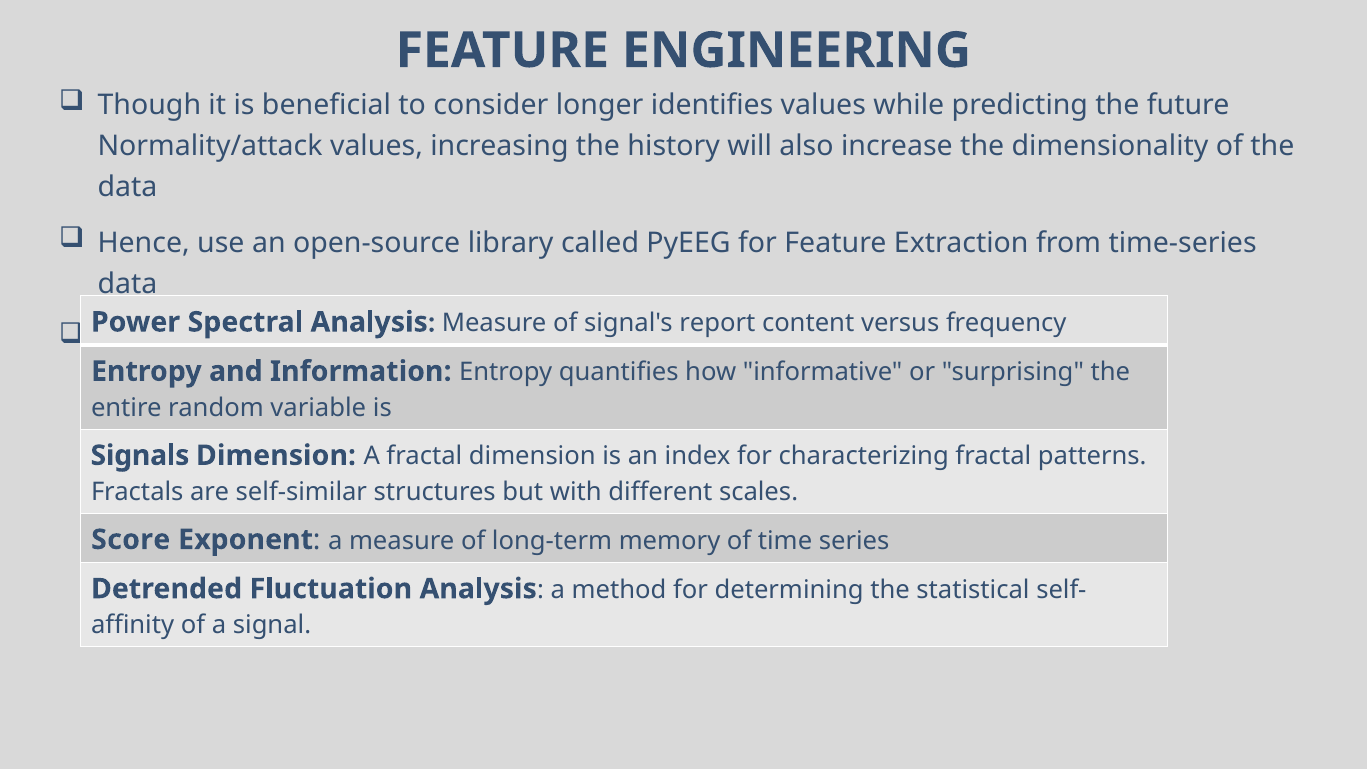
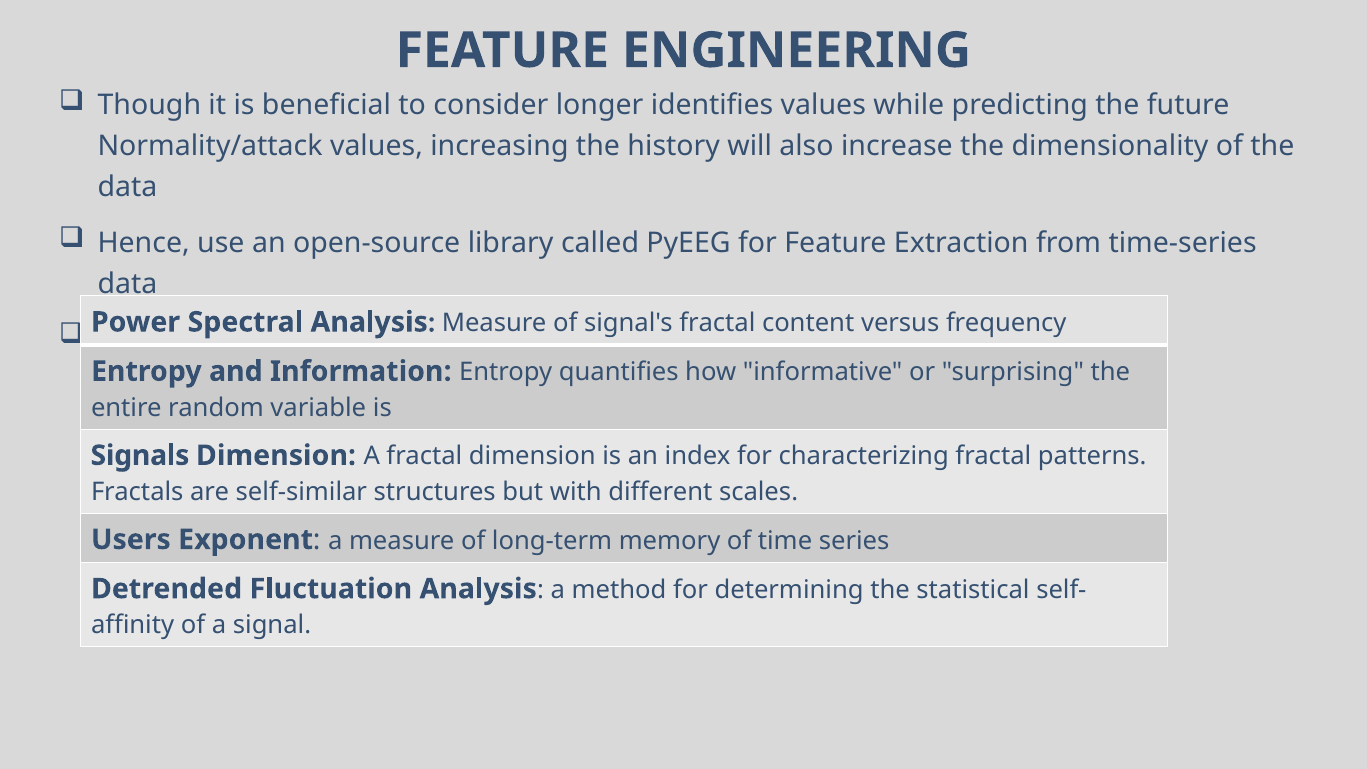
signal's report: report -> fractal
Score: Score -> Users
